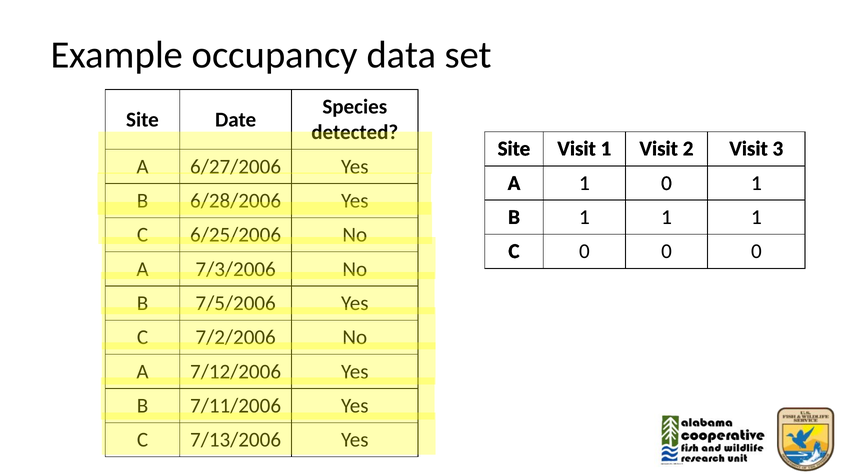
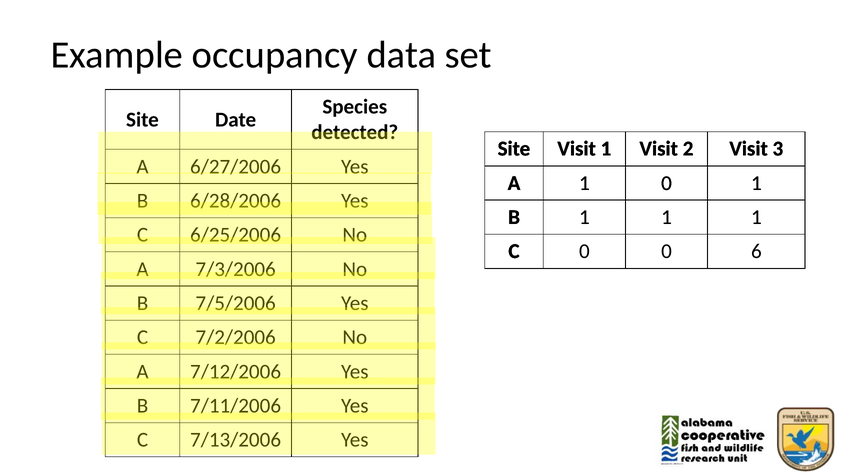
0 0 0: 0 -> 6
